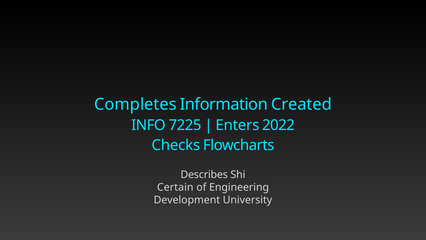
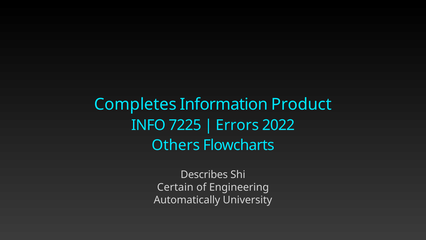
Created: Created -> Product
Enters: Enters -> Errors
Checks: Checks -> Others
Development: Development -> Automatically
